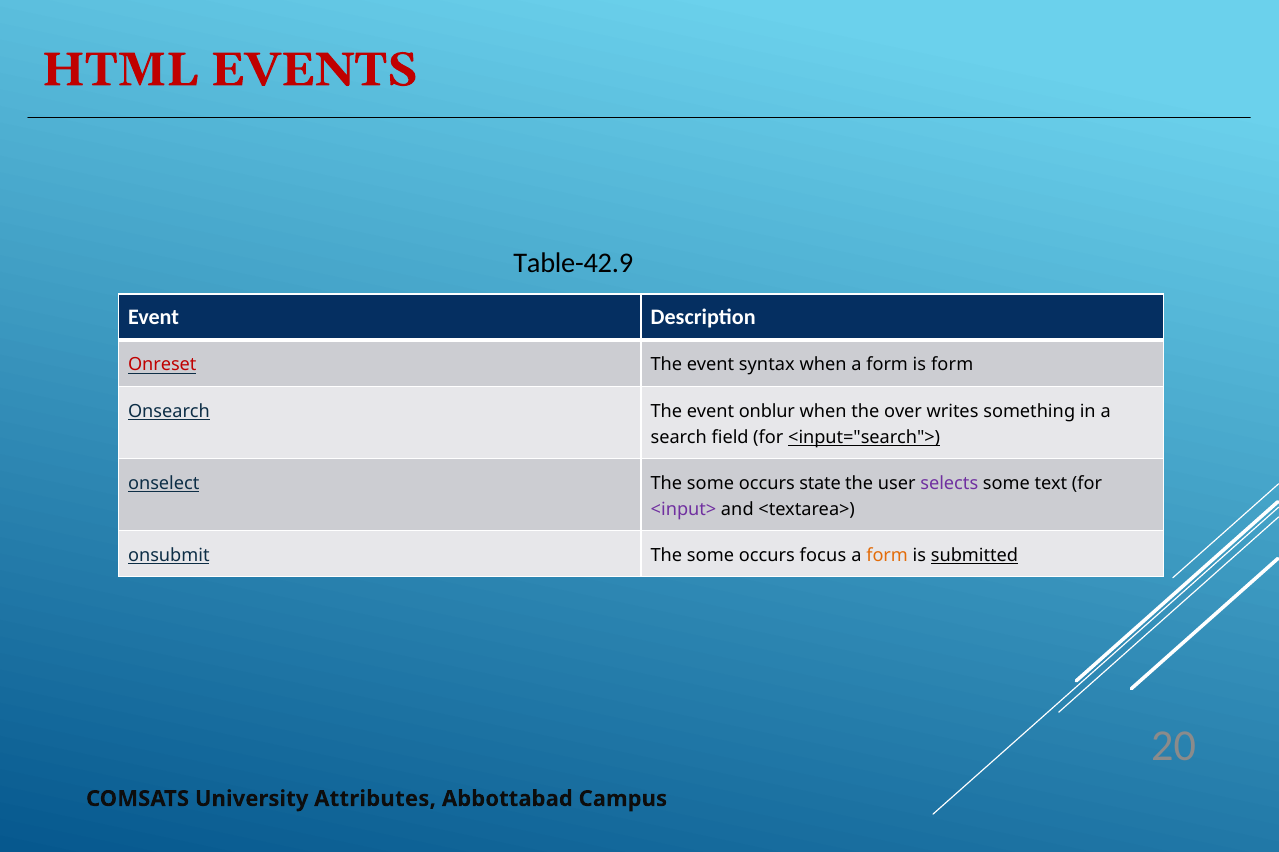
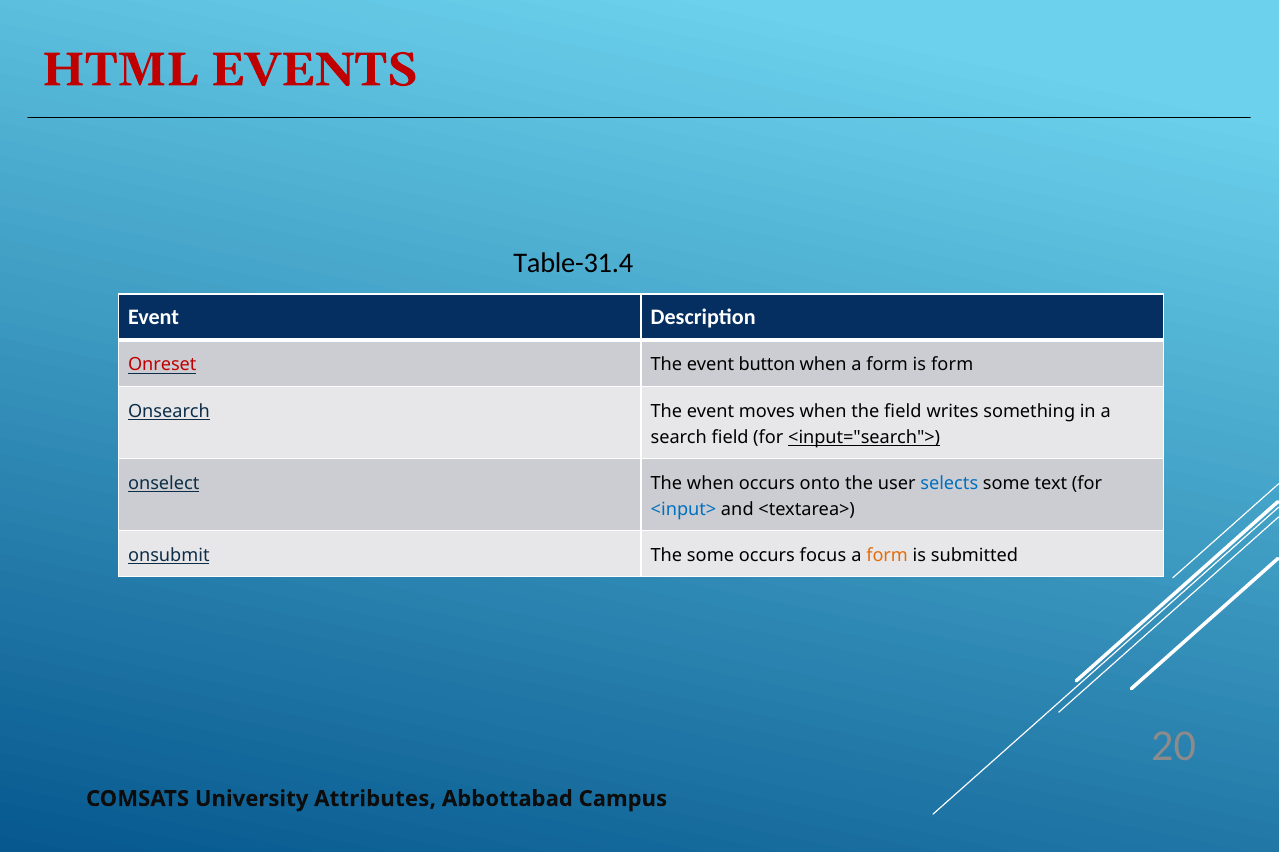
Table-42.9: Table-42.9 -> Table-31.4
syntax: syntax -> button
onblur: onblur -> moves
the over: over -> field
onselect The some: some -> when
state: state -> onto
selects colour: purple -> blue
<input> colour: purple -> blue
submitted underline: present -> none
